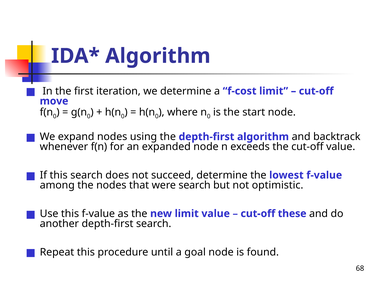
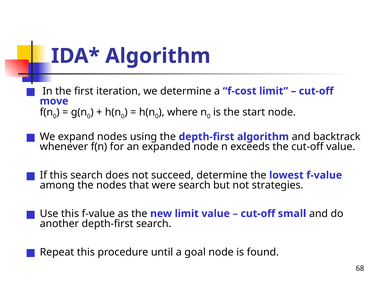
optimistic: optimistic -> strategies
these: these -> small
